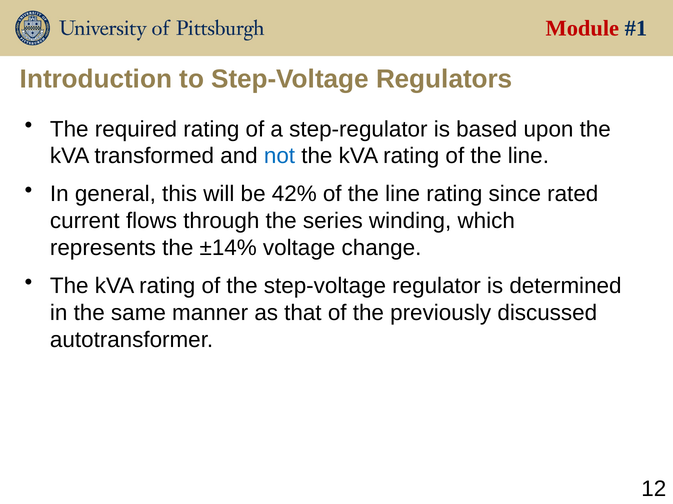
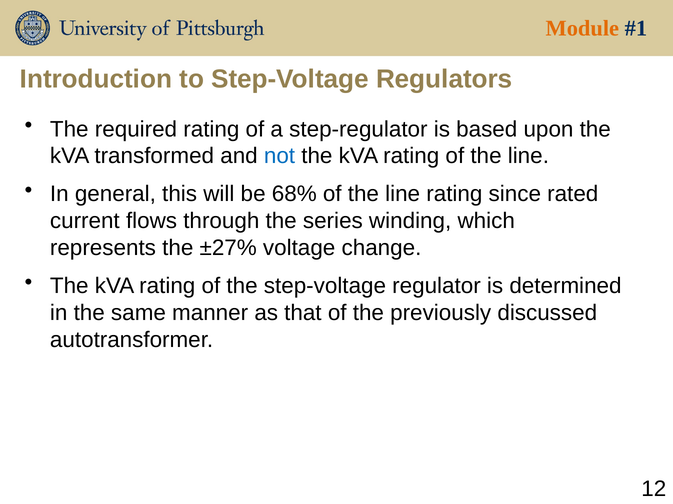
Module colour: red -> orange
42%: 42% -> 68%
±14%: ±14% -> ±27%
